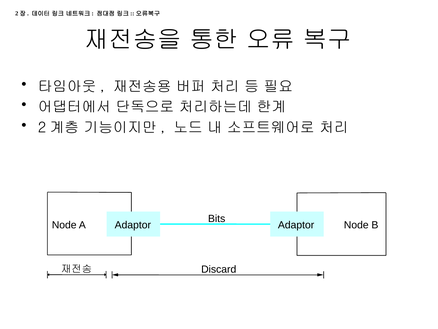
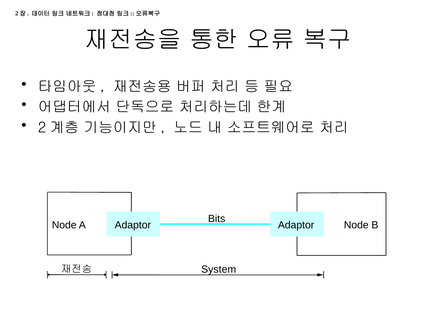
Discard: Discard -> System
